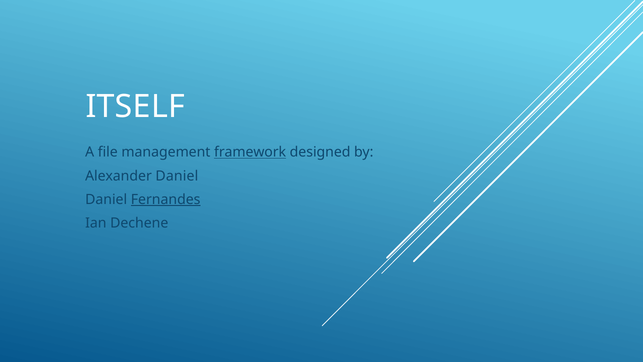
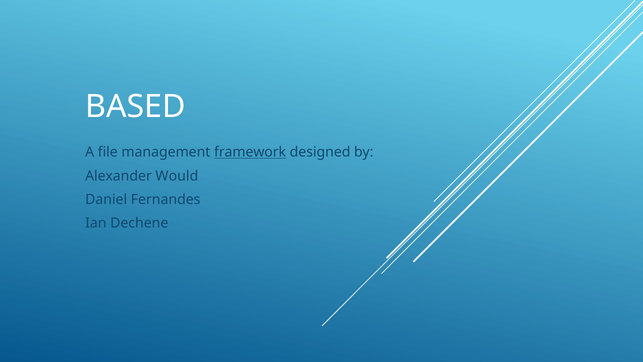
ITSELF: ITSELF -> BASED
Alexander Daniel: Daniel -> Would
Fernandes underline: present -> none
